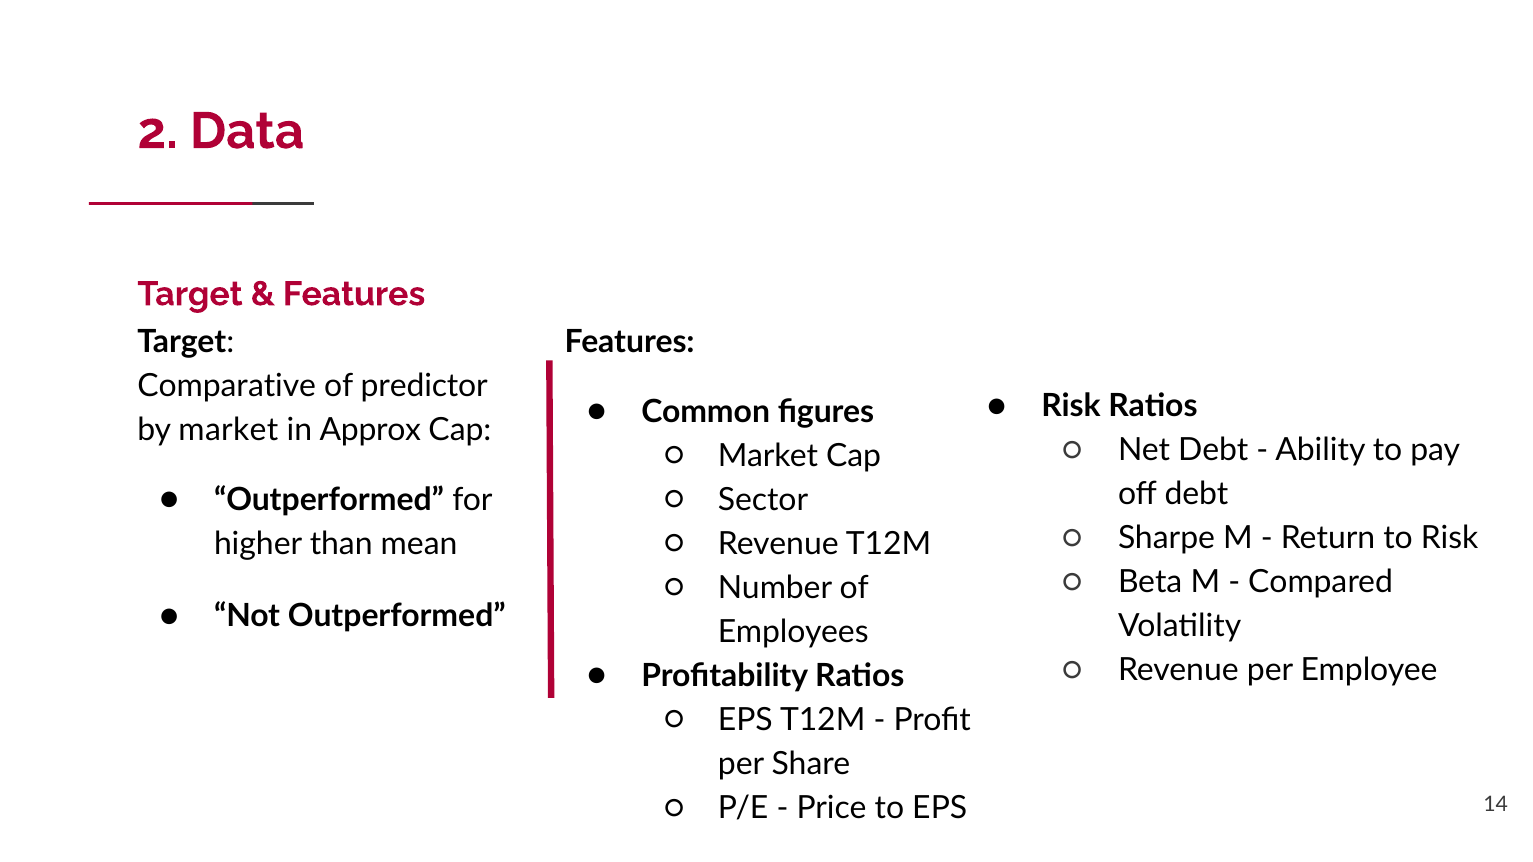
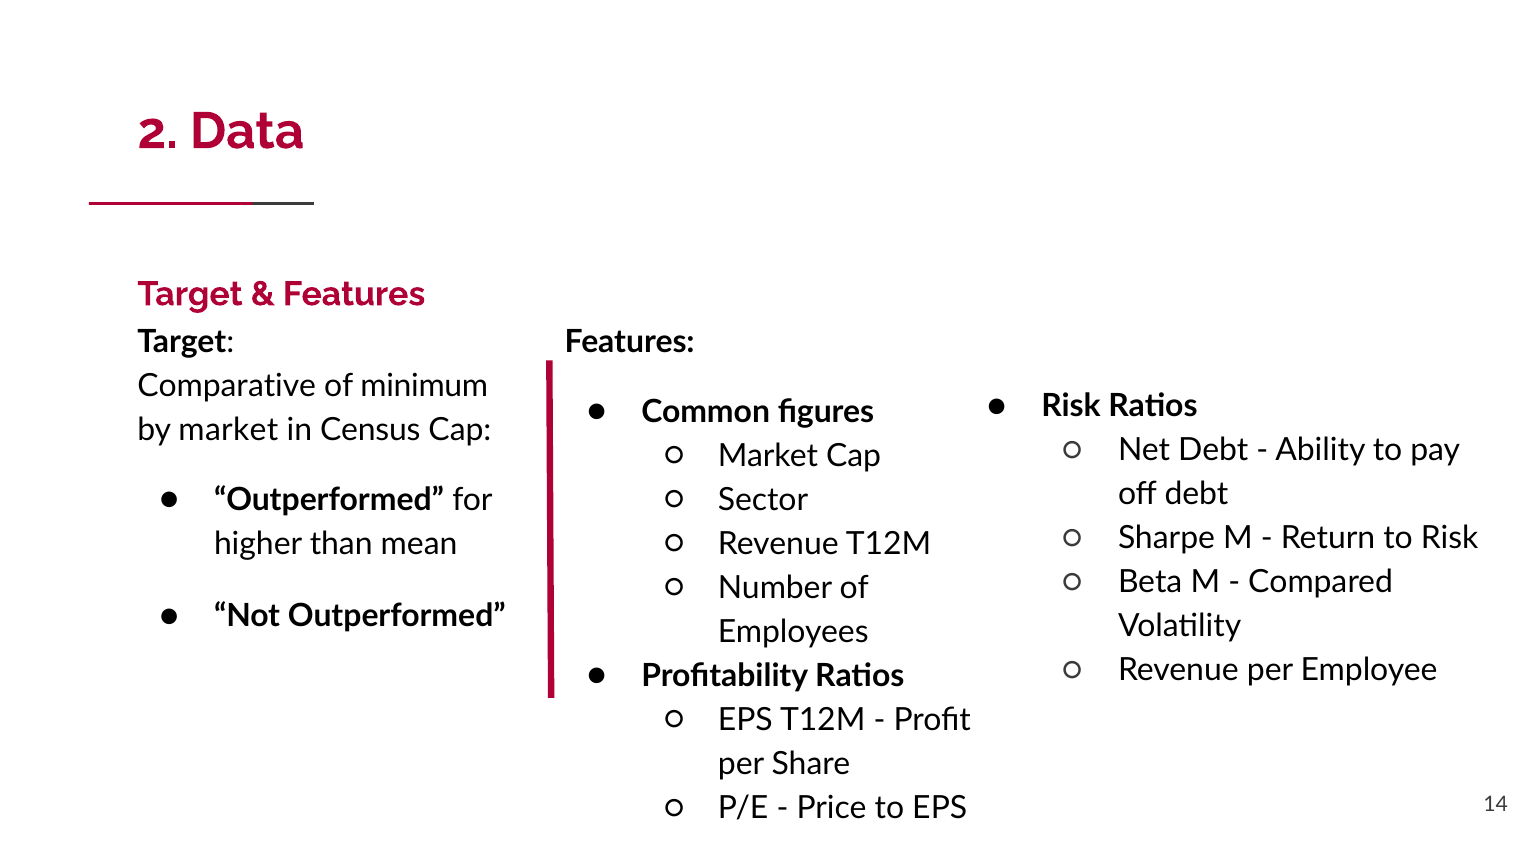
predictor: predictor -> minimum
Approx: Approx -> Census
